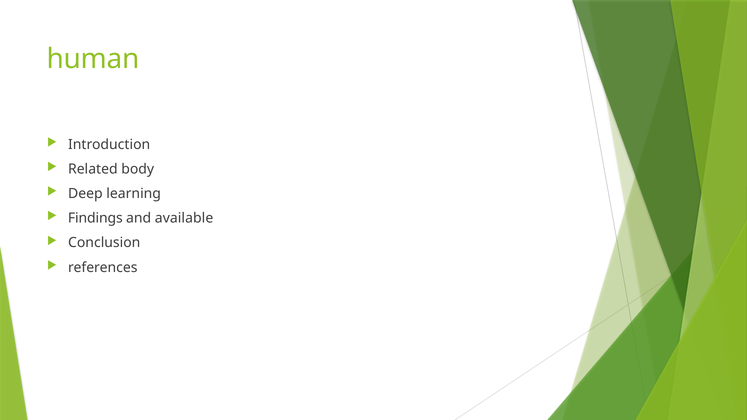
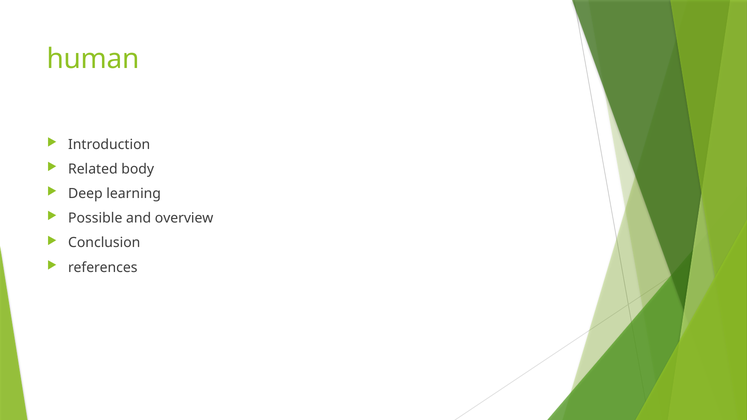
Findings: Findings -> Possible
available: available -> overview
